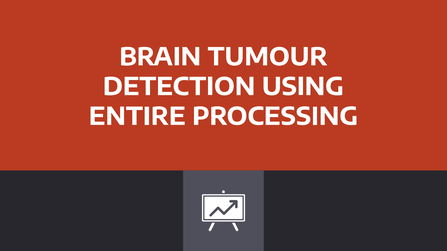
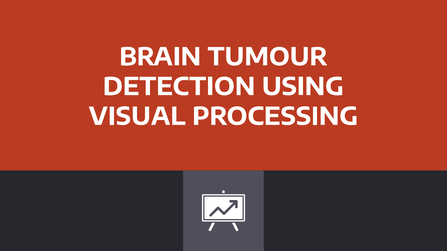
ENTIRE: ENTIRE -> VISUAL
